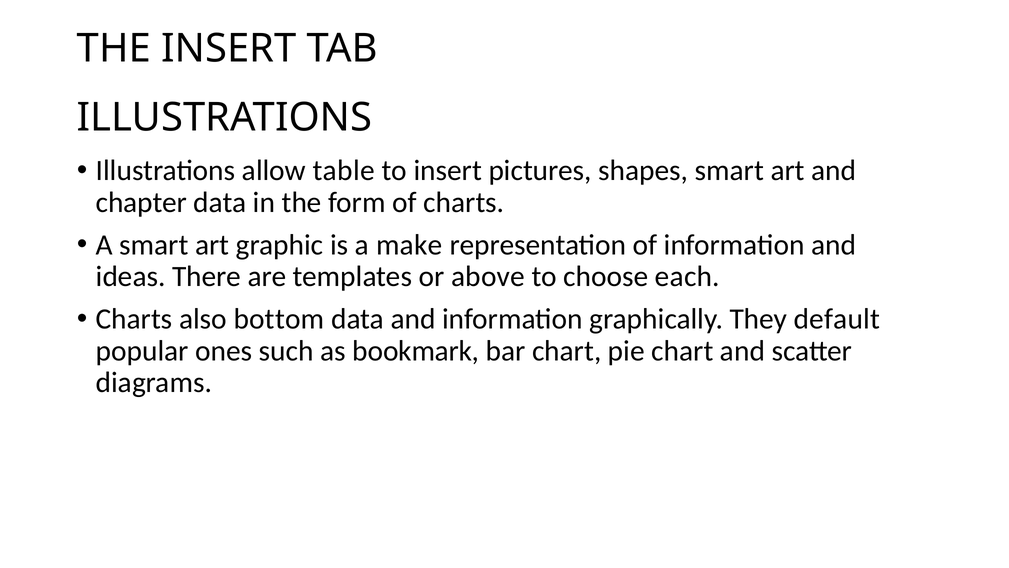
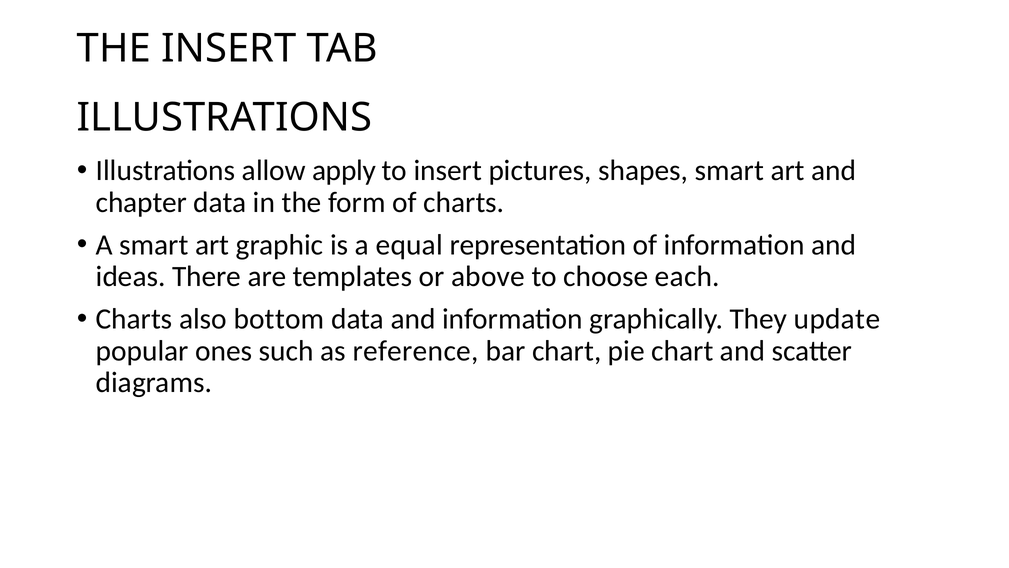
table: table -> apply
make: make -> equal
default: default -> update
bookmark: bookmark -> reference
